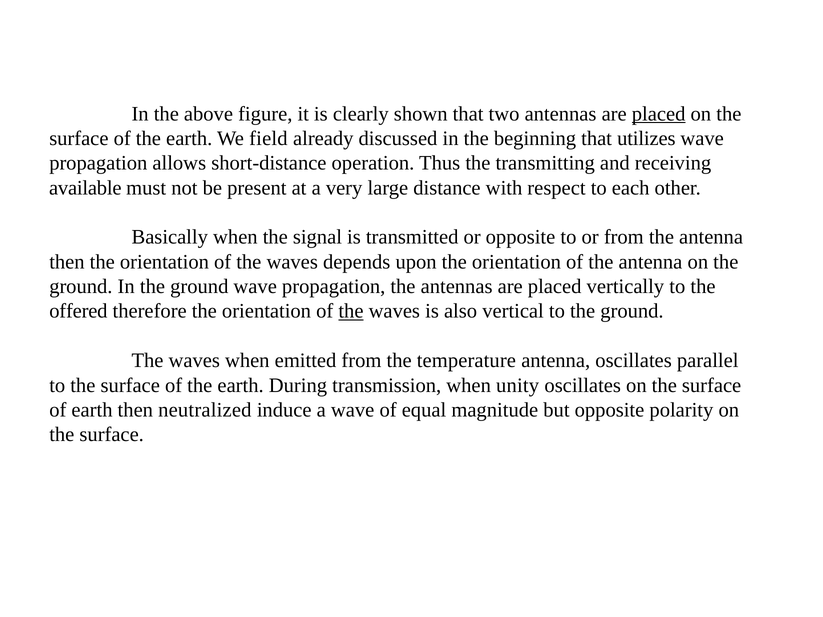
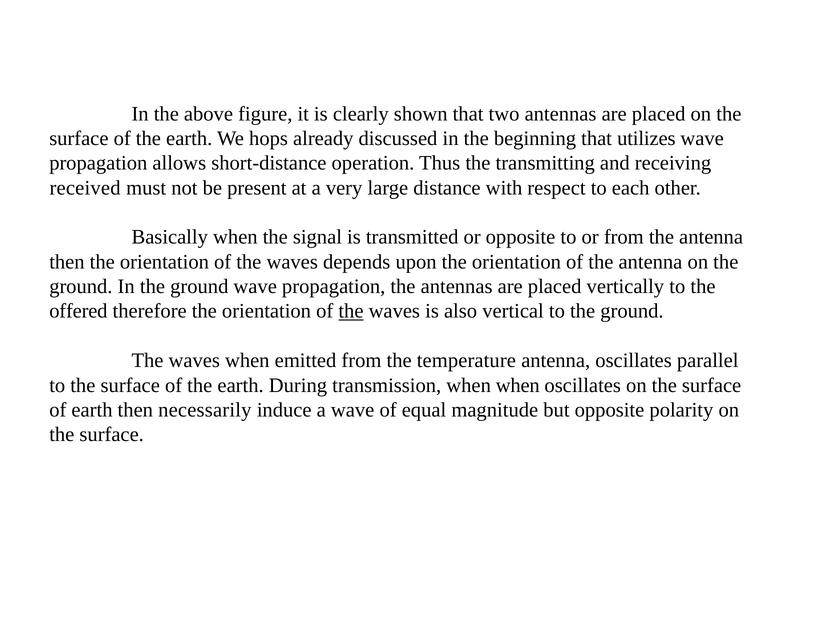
placed at (659, 114) underline: present -> none
field: field -> hops
available: available -> received
when unity: unity -> when
neutralized: neutralized -> necessarily
